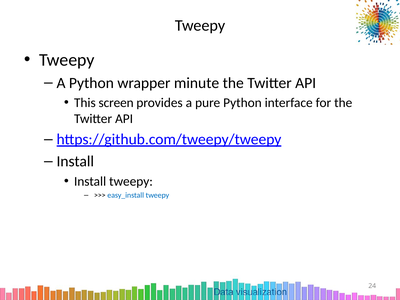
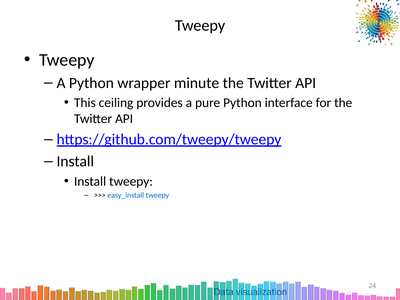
screen: screen -> ceiling
